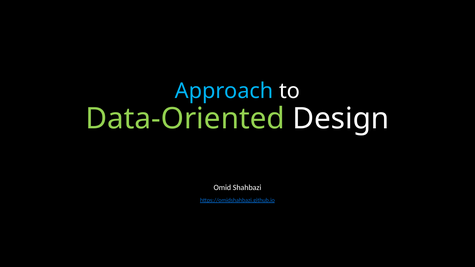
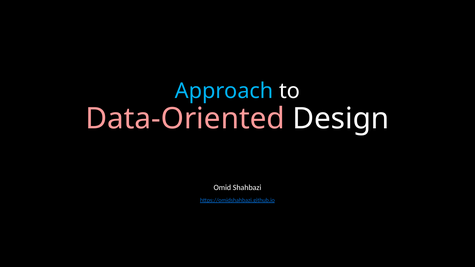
Data-Oriented colour: light green -> pink
